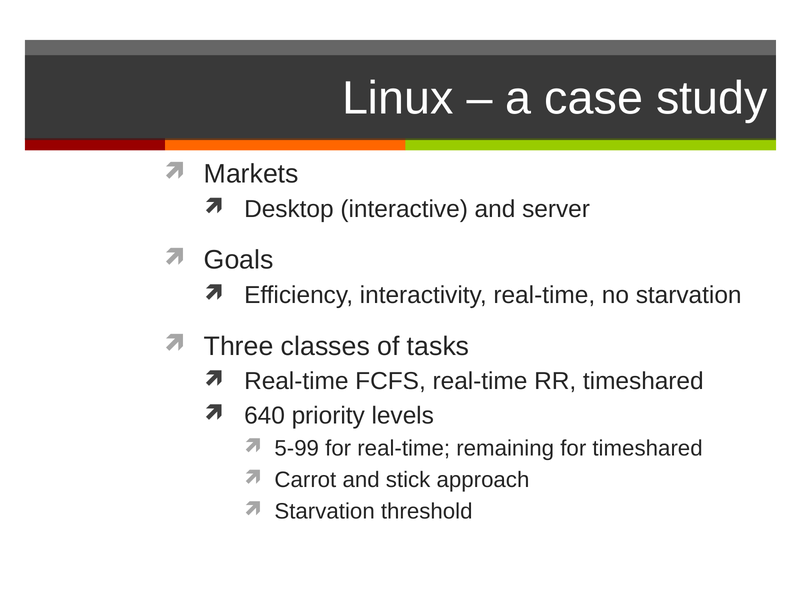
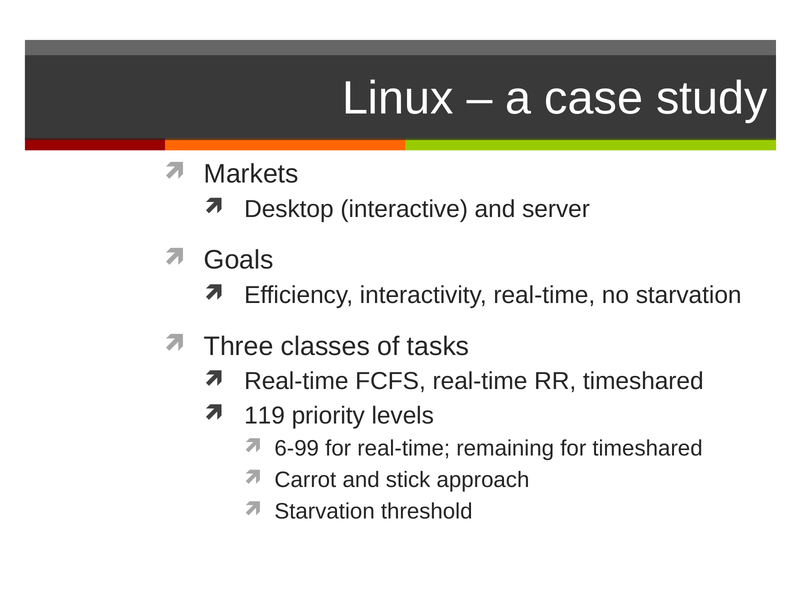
640: 640 -> 119
5-99: 5-99 -> 6-99
